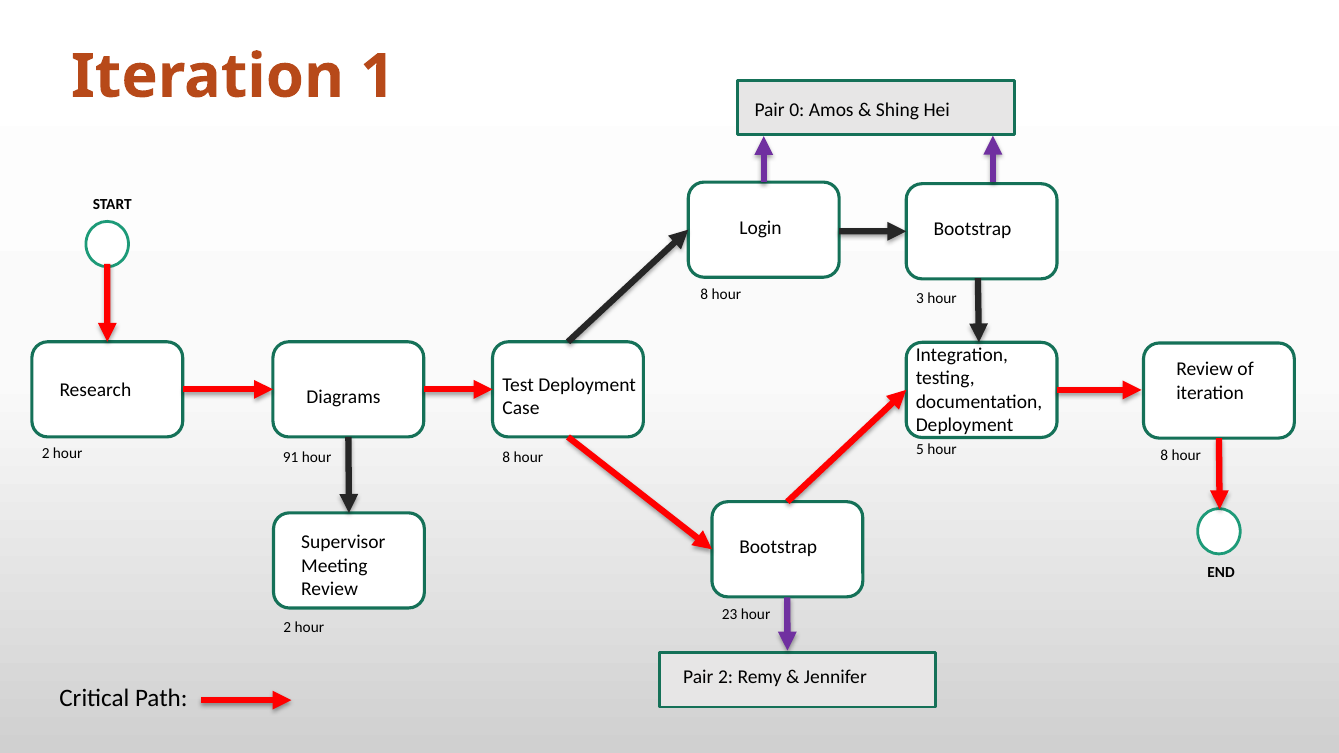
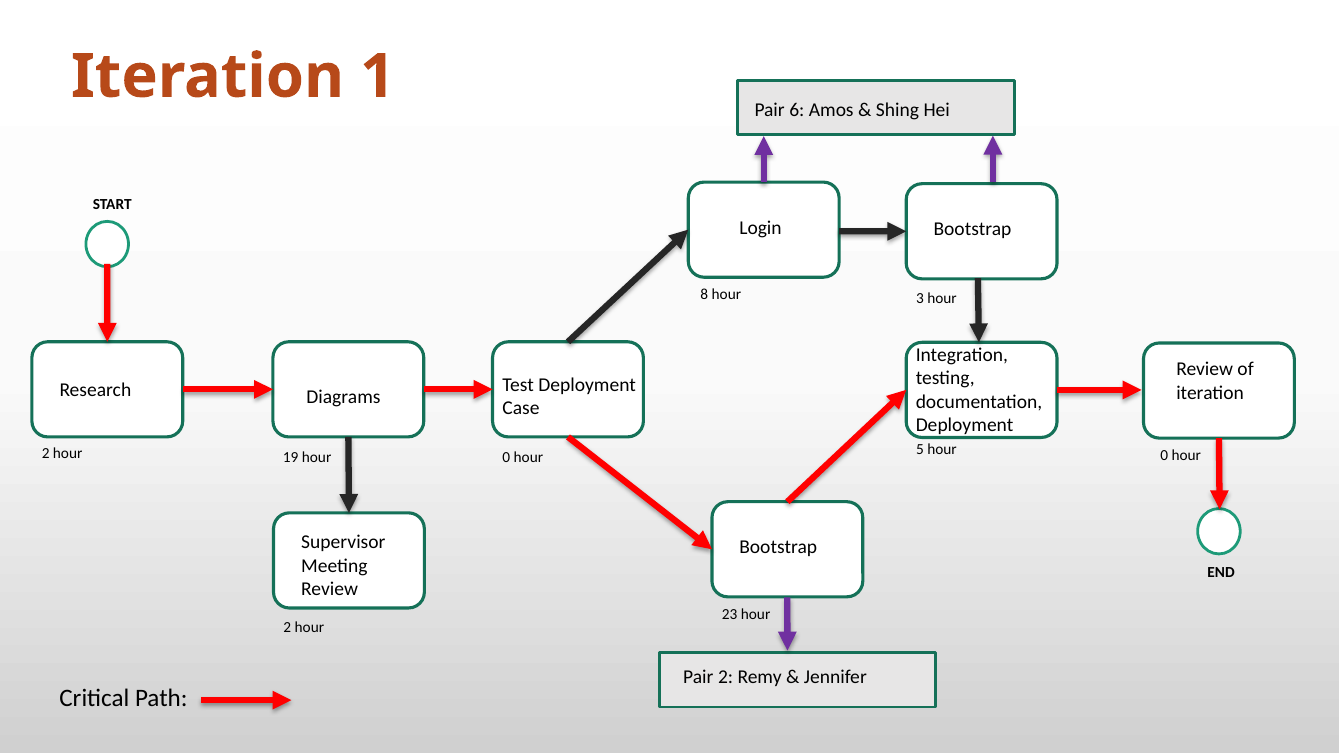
0: 0 -> 6
5 hour 8: 8 -> 0
91: 91 -> 19
8 at (506, 458): 8 -> 0
